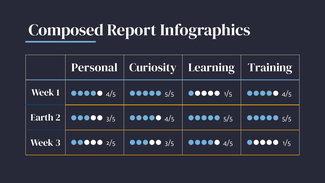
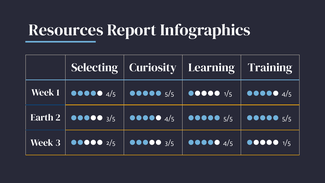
Composed: Composed -> Resources
Personal: Personal -> Selecting
